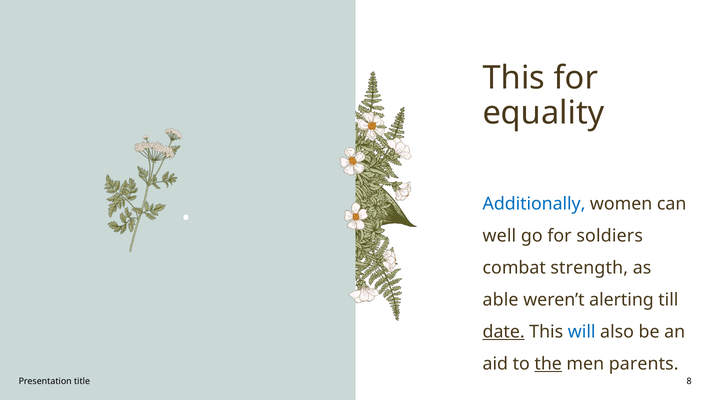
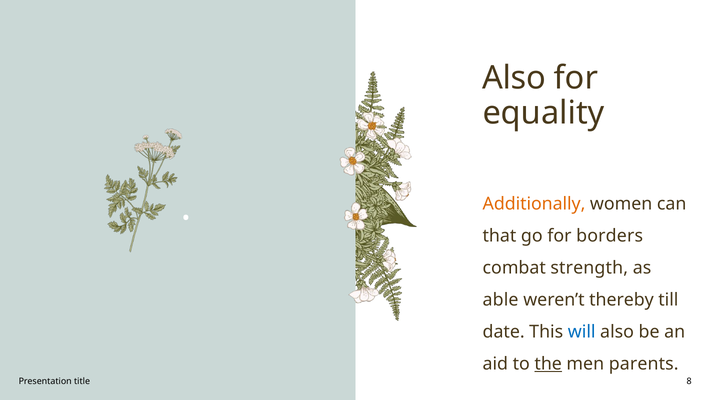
This at (514, 78): This -> Also
Additionally colour: blue -> orange
well: well -> that
soldiers: soldiers -> borders
alerting: alerting -> thereby
date underline: present -> none
